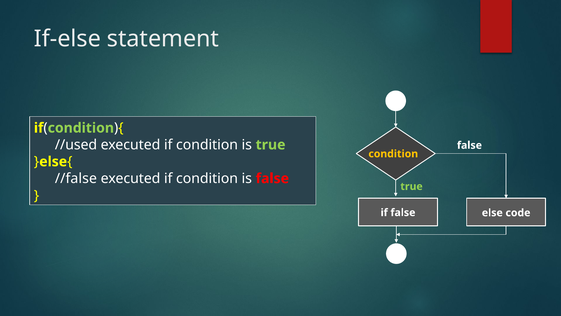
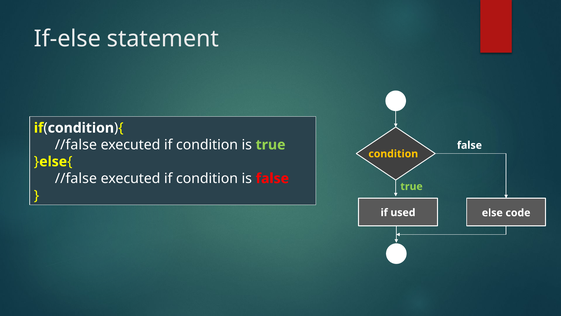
condition at (81, 128) colour: light green -> white
//used at (76, 145): //used -> //false
if false: false -> used
